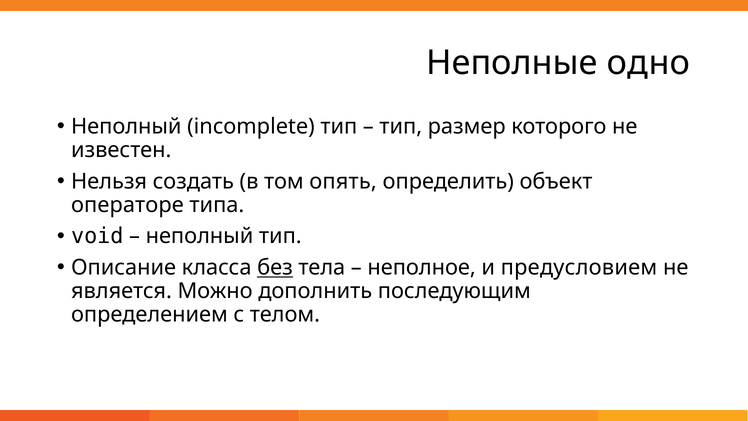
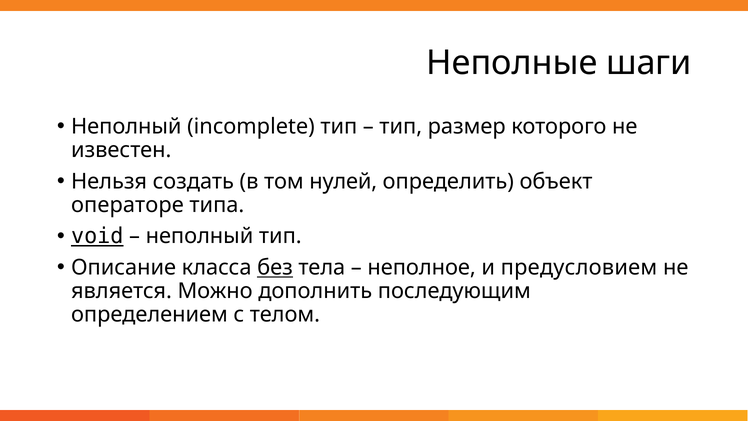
одно: одно -> шаги
опять: опять -> нулей
void underline: none -> present
